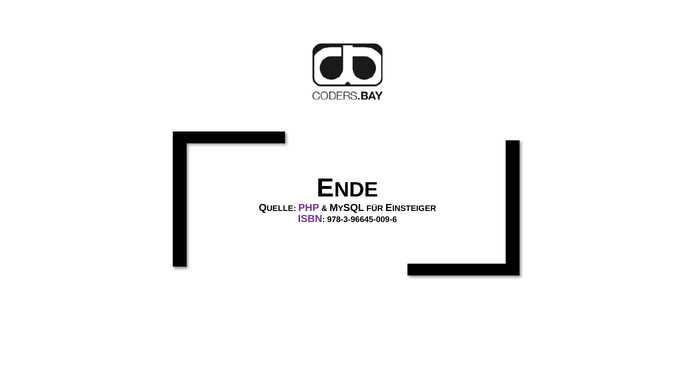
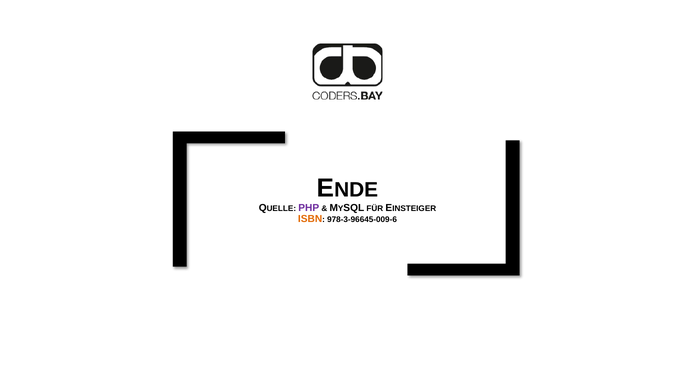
ISBN colour: purple -> orange
